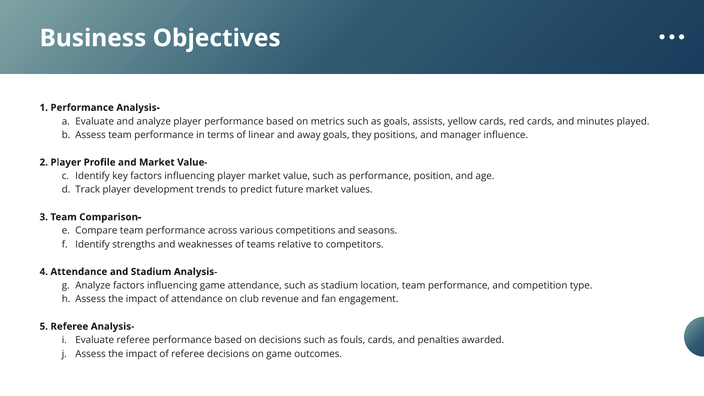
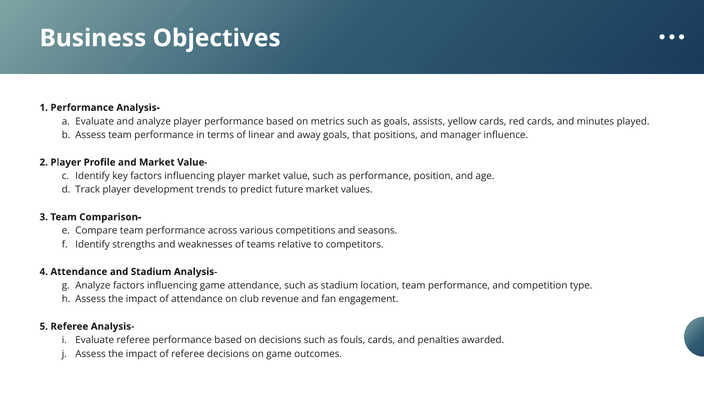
they: they -> that
